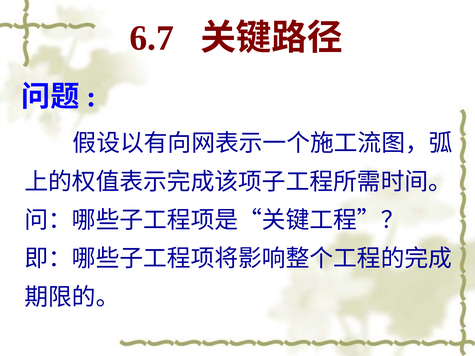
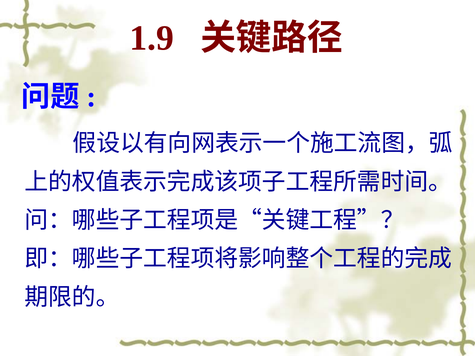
6.7: 6.7 -> 1.9
